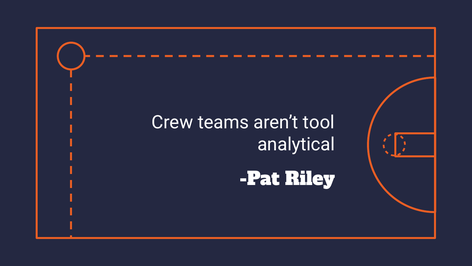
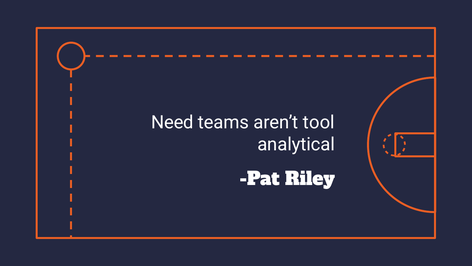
Crew: Crew -> Need
